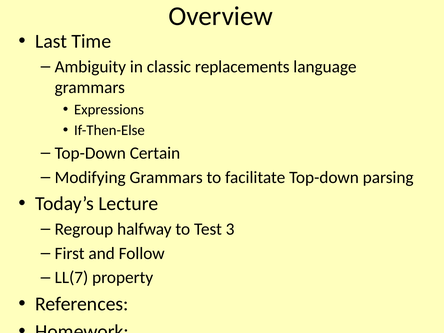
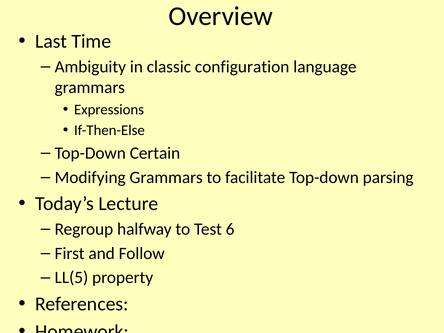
replacements: replacements -> configuration
3: 3 -> 6
LL(7: LL(7 -> LL(5
